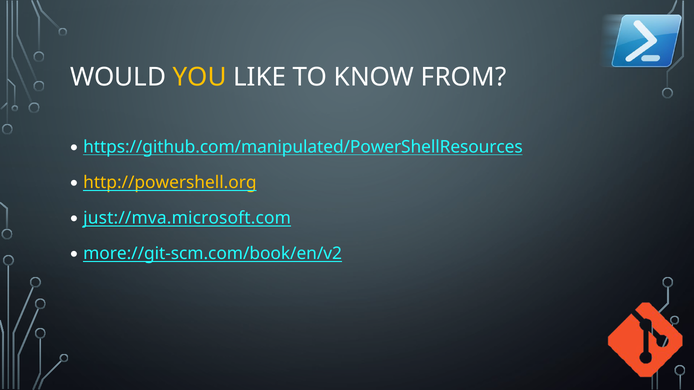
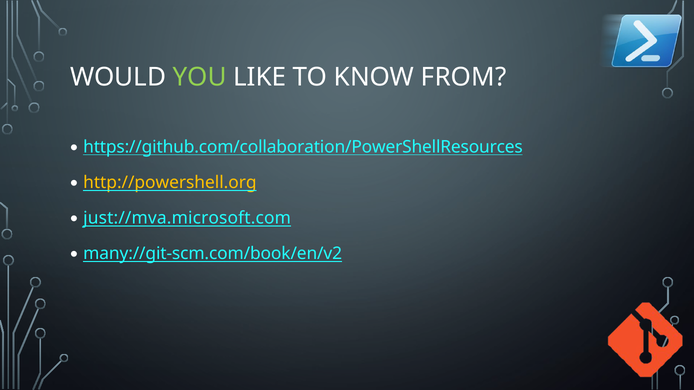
YOU colour: yellow -> light green
https://github.com/manipulated/PowerShellResources: https://github.com/manipulated/PowerShellResources -> https://github.com/collaboration/PowerShellResources
more://git-scm.com/book/en/v2: more://git-scm.com/book/en/v2 -> many://git-scm.com/book/en/v2
